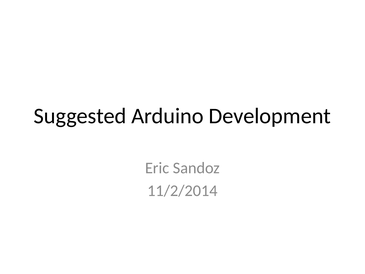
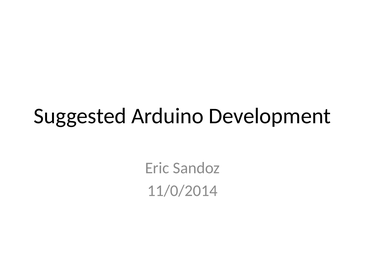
11/2/2014: 11/2/2014 -> 11/0/2014
